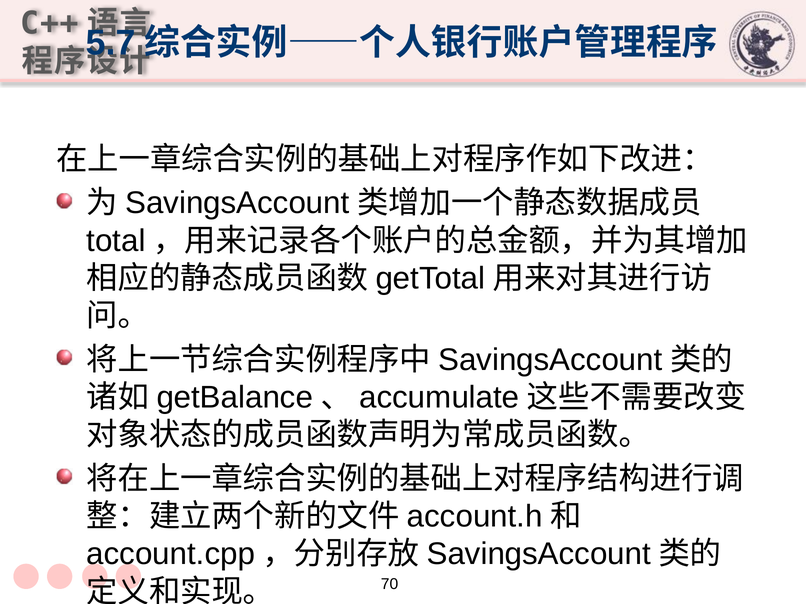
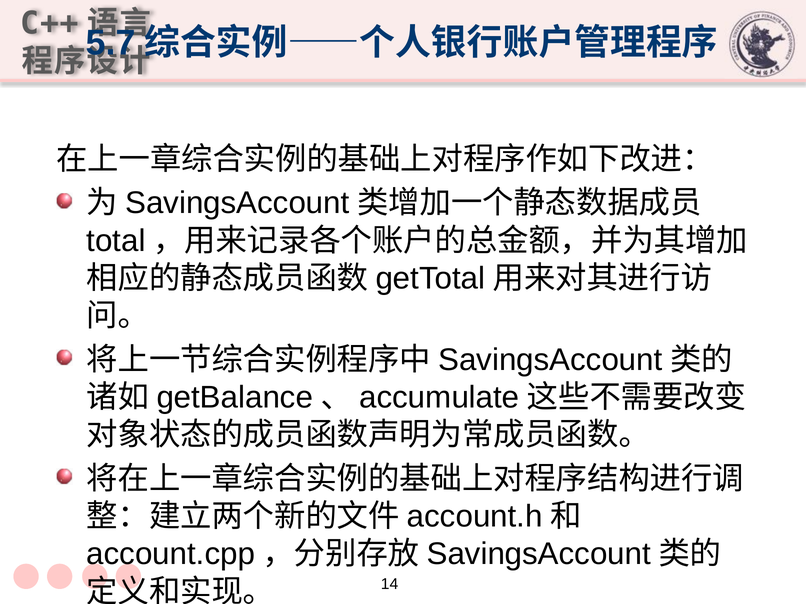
70: 70 -> 14
